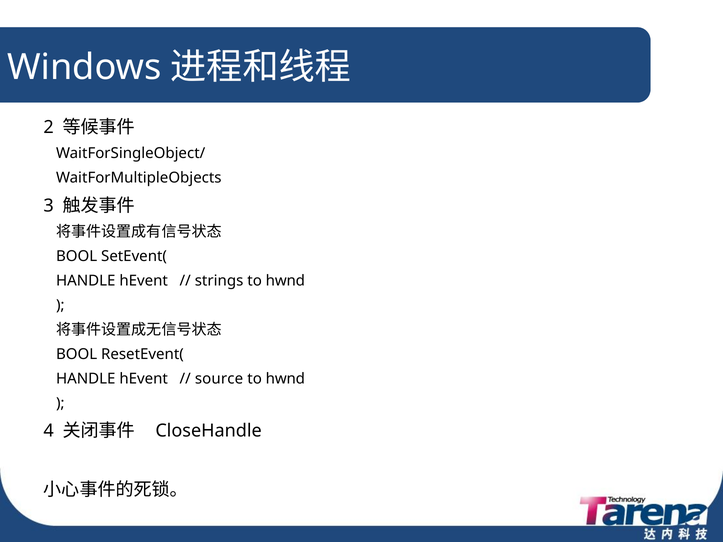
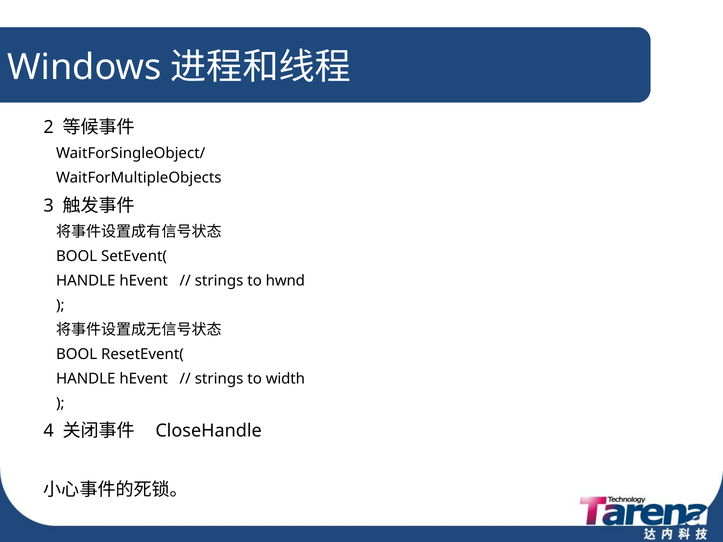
source at (219, 379): source -> strings
hwnd at (285, 379): hwnd -> width
